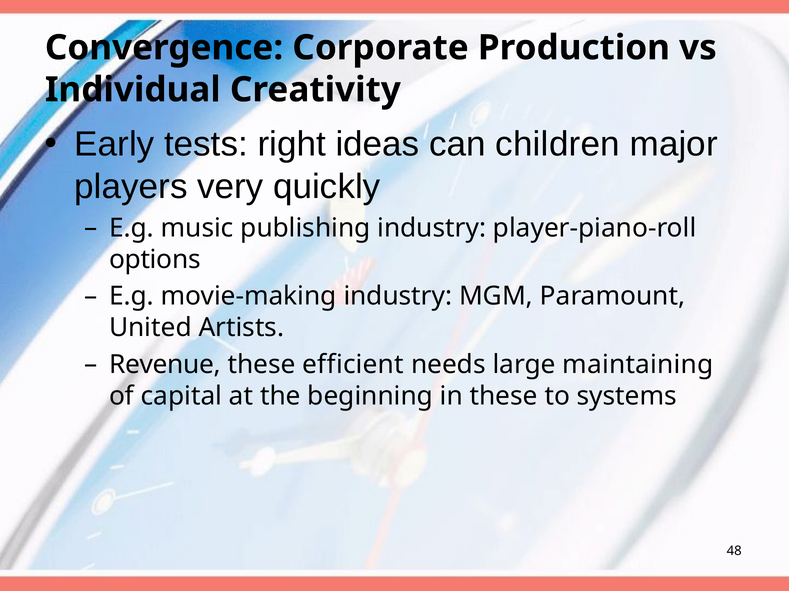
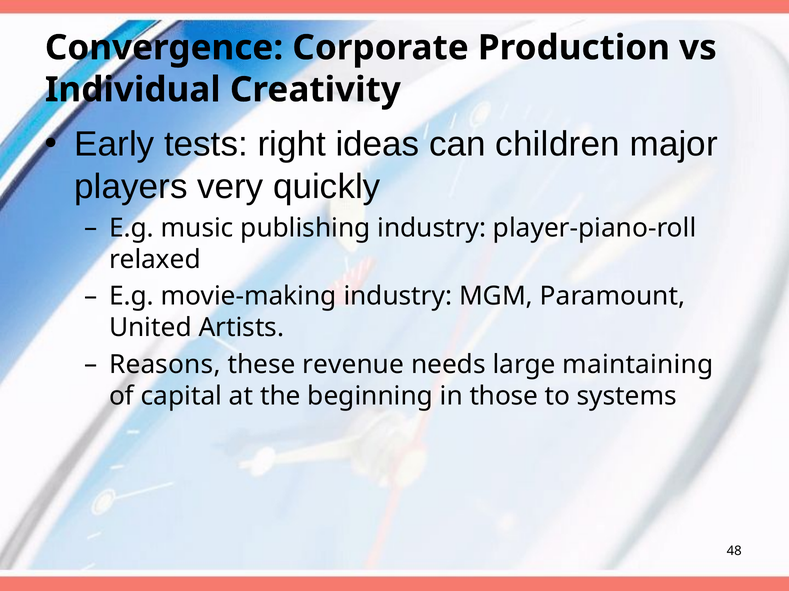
options: options -> relaxed
Revenue: Revenue -> Reasons
efficient: efficient -> revenue
in these: these -> those
